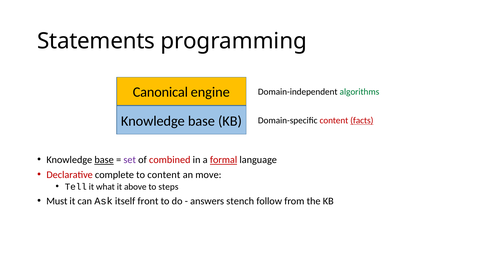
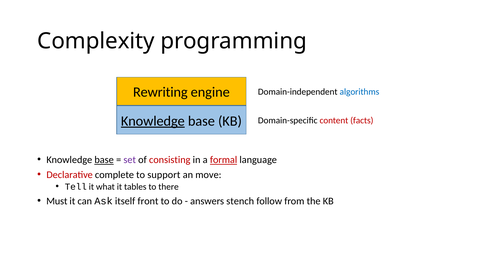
Statements: Statements -> Complexity
Canonical: Canonical -> Rewriting
algorithms colour: green -> blue
Knowledge at (153, 121) underline: none -> present
facts underline: present -> none
combined: combined -> consisting
to content: content -> support
above: above -> tables
steps: steps -> there
